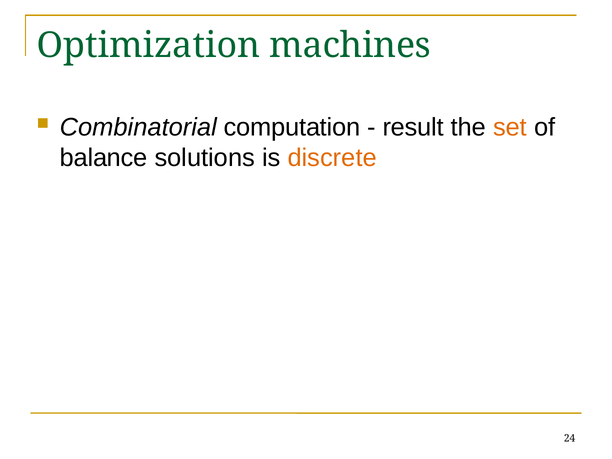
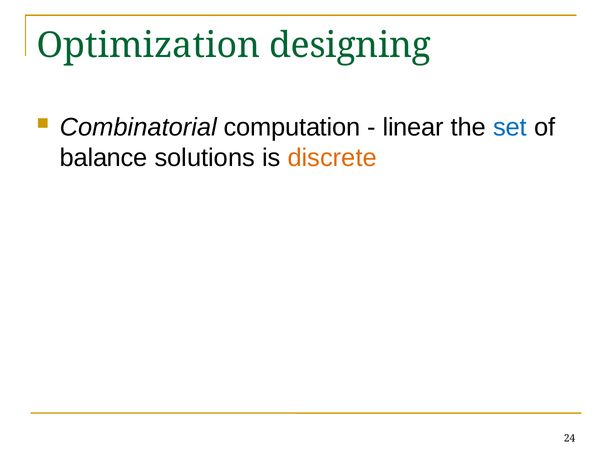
machines: machines -> designing
result: result -> linear
set colour: orange -> blue
